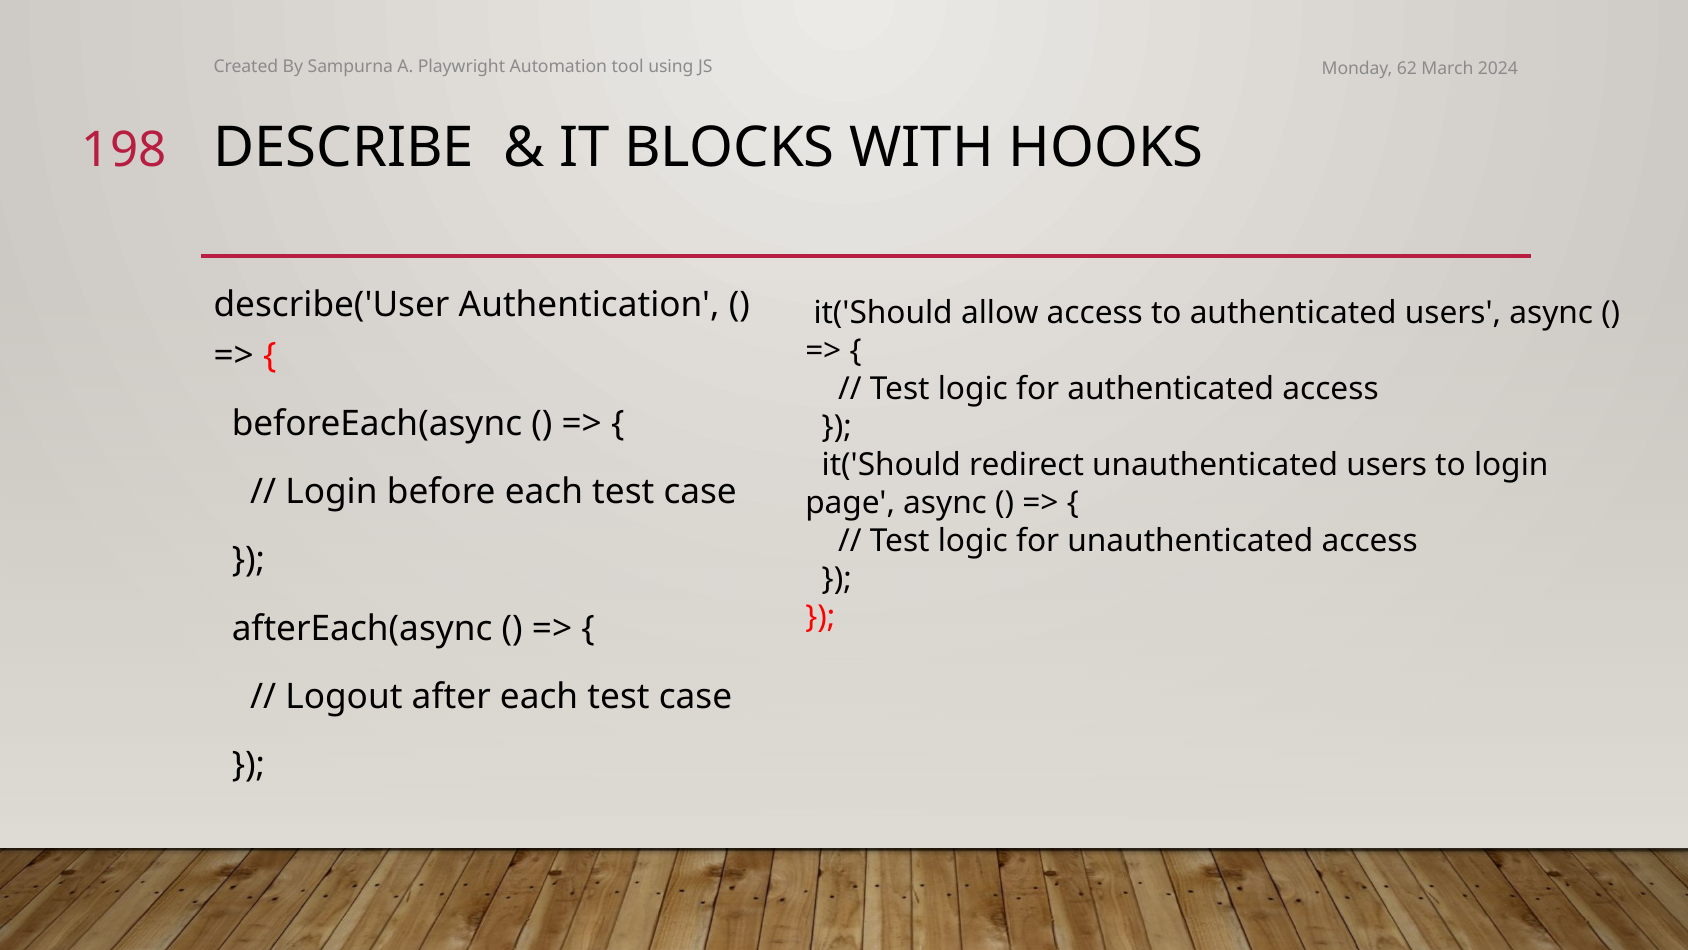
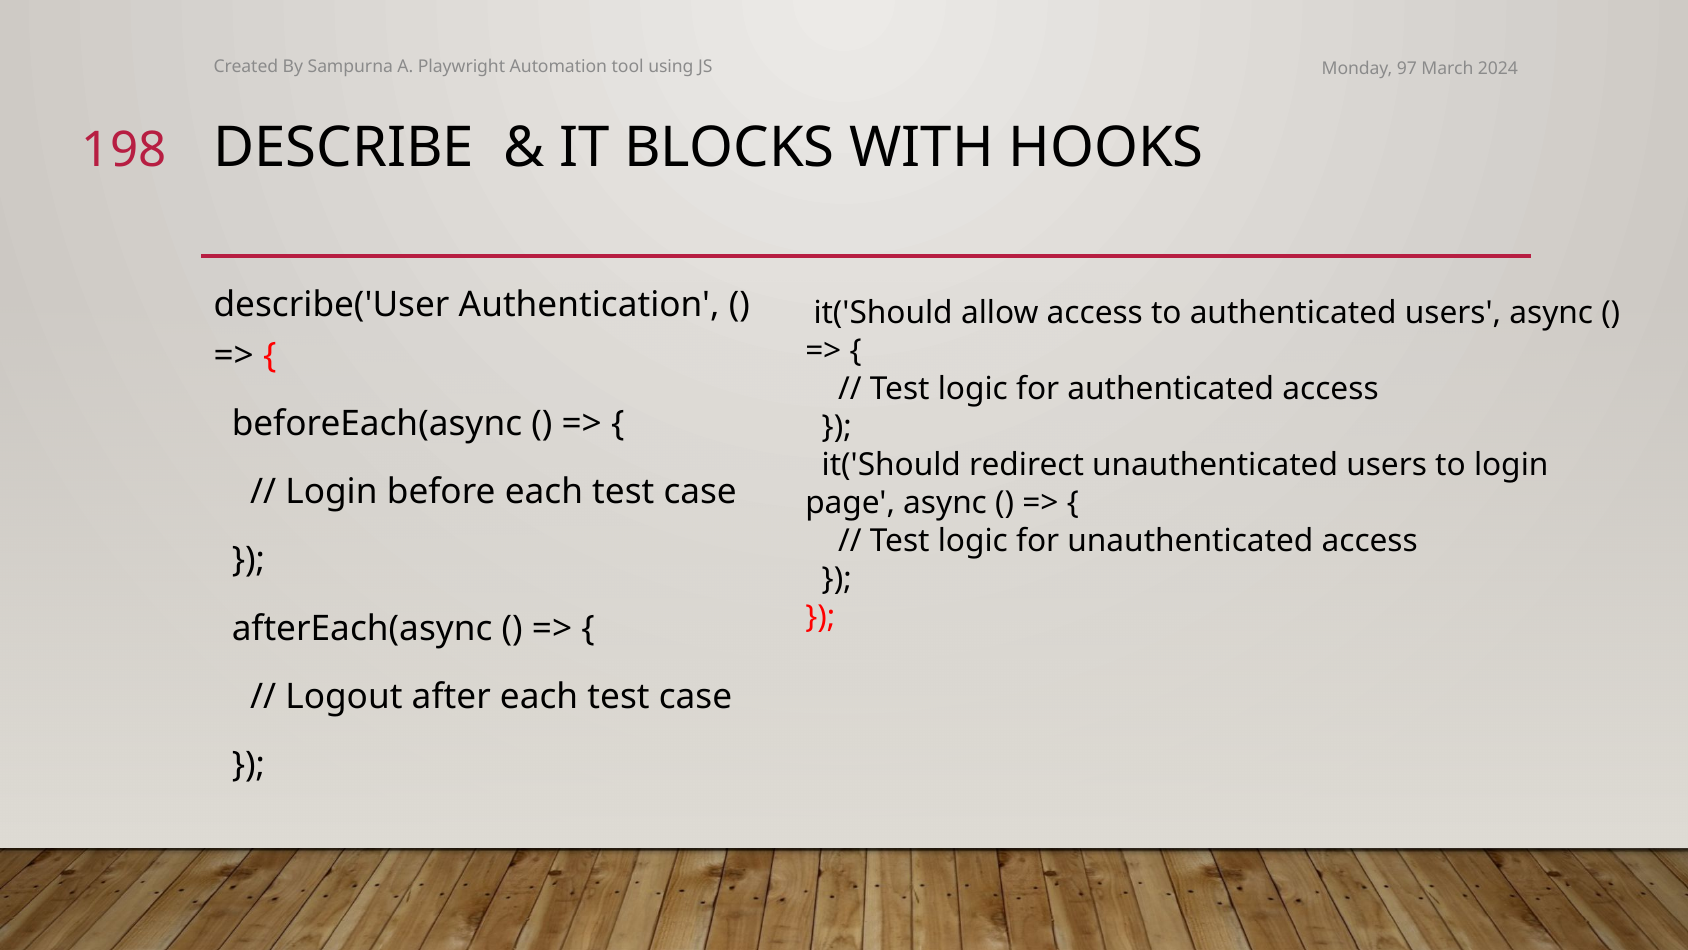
62: 62 -> 97
